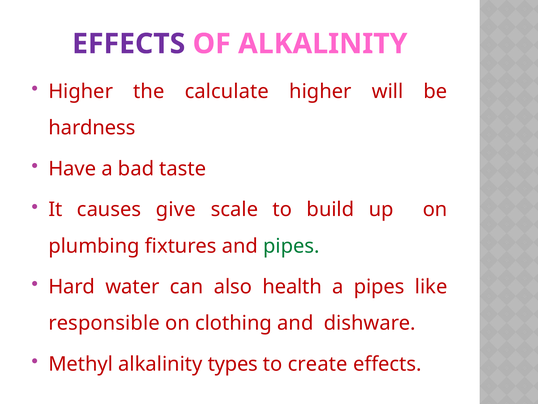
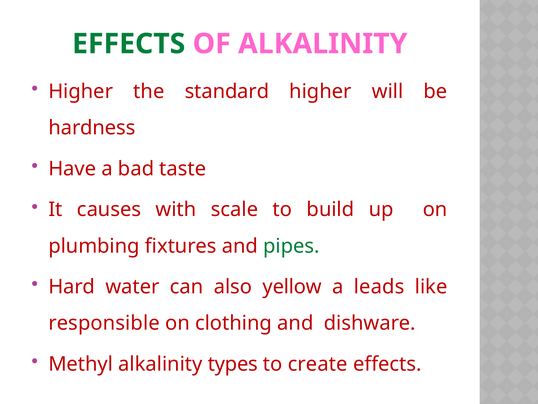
EFFECTS at (129, 44) colour: purple -> green
calculate: calculate -> standard
give: give -> with
health: health -> yellow
a pipes: pipes -> leads
